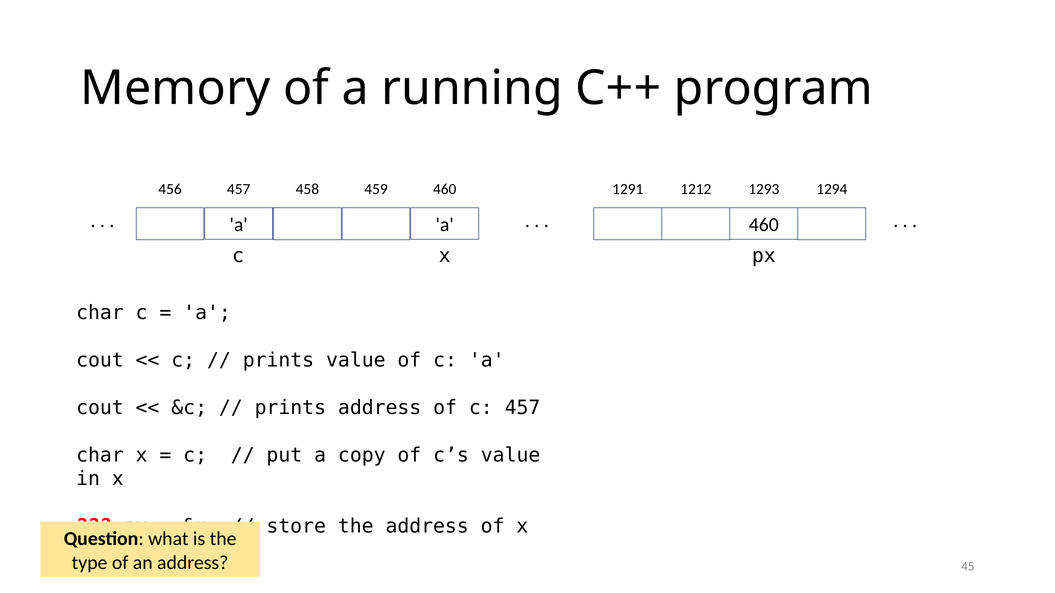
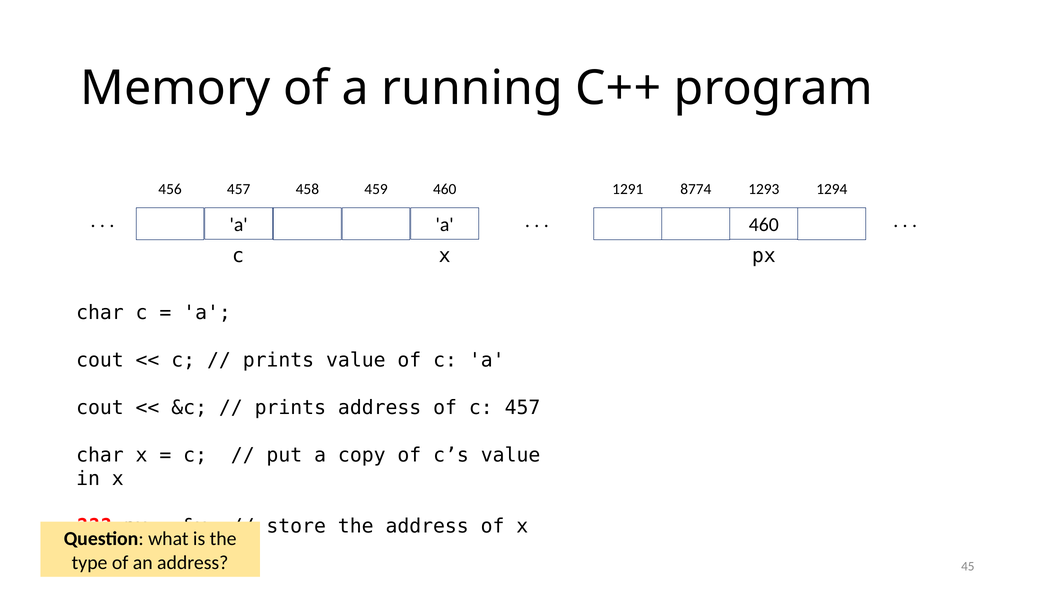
1212: 1212 -> 8774
